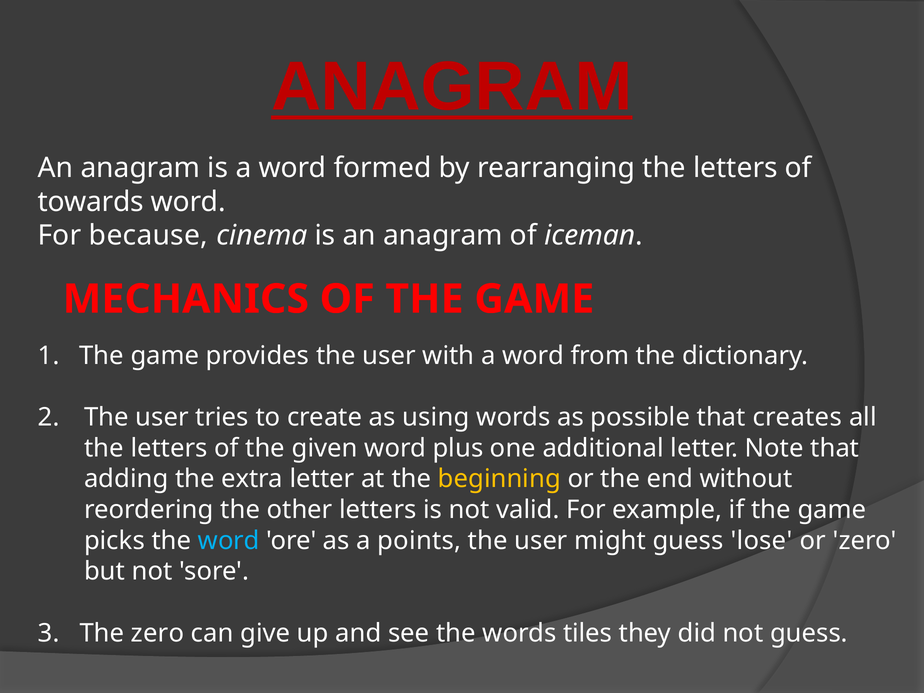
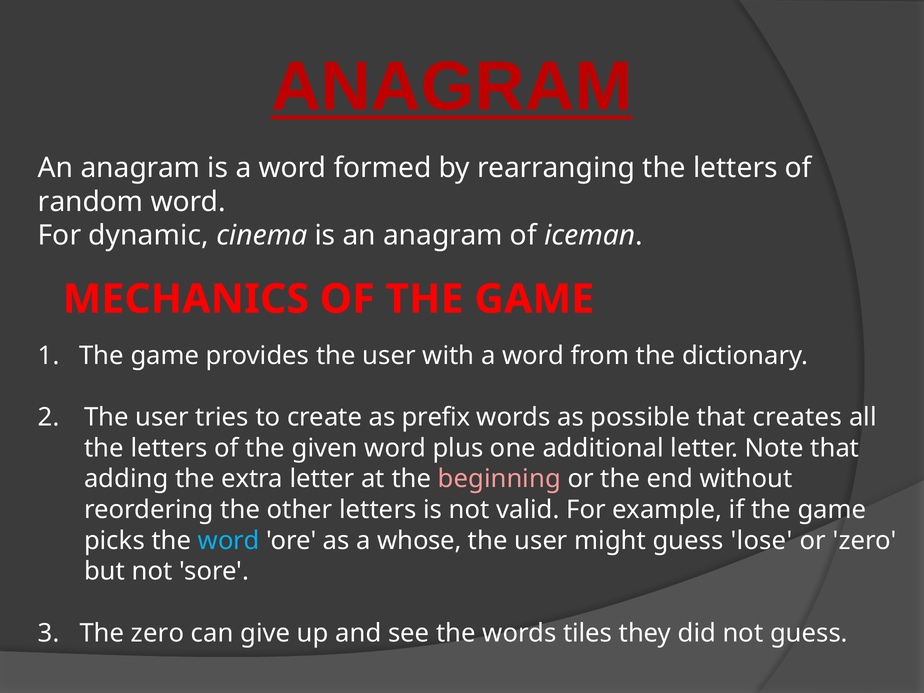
towards: towards -> random
because: because -> dynamic
using: using -> prefix
beginning colour: yellow -> pink
points: points -> whose
